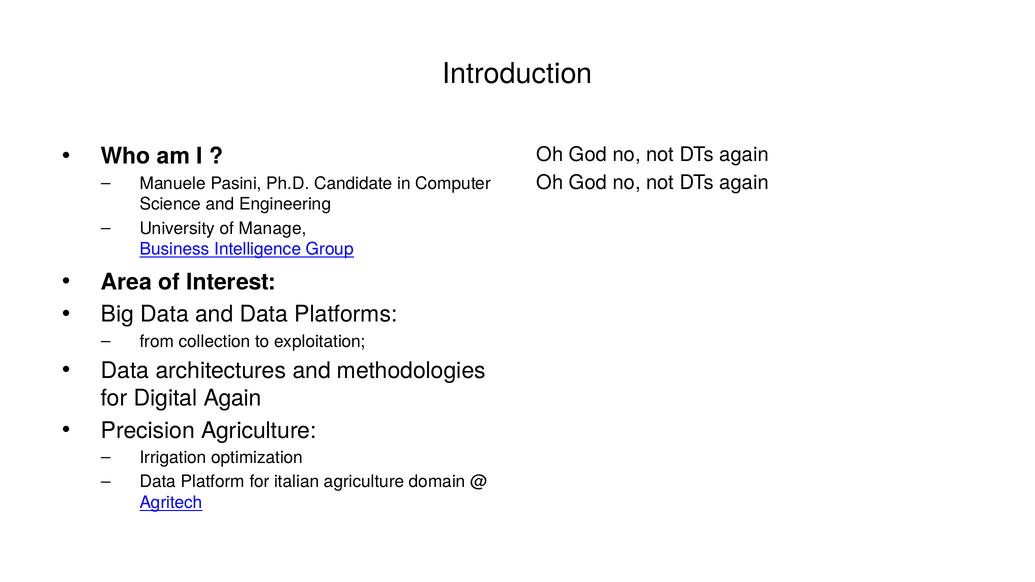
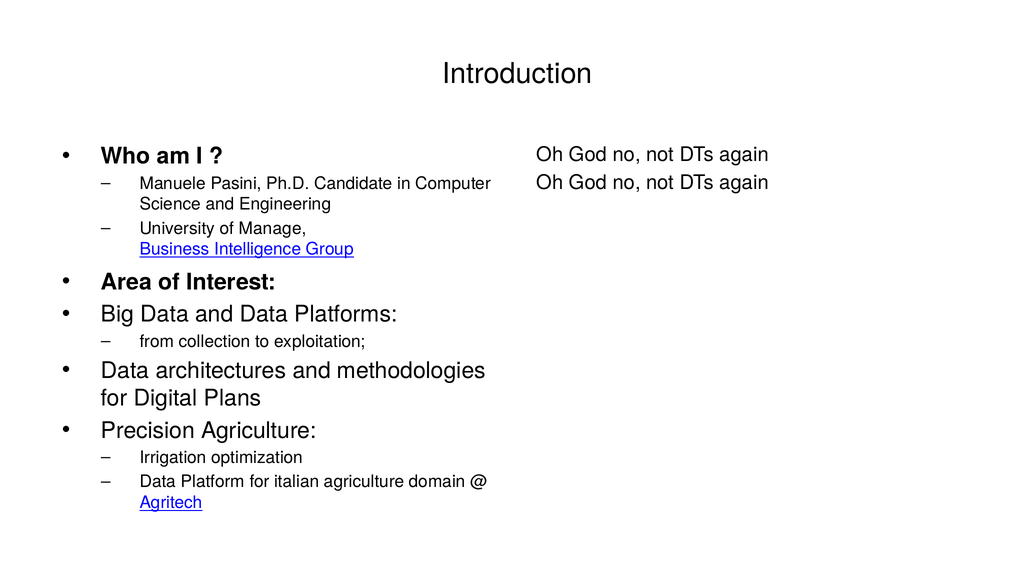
Digital Again: Again -> Plans
